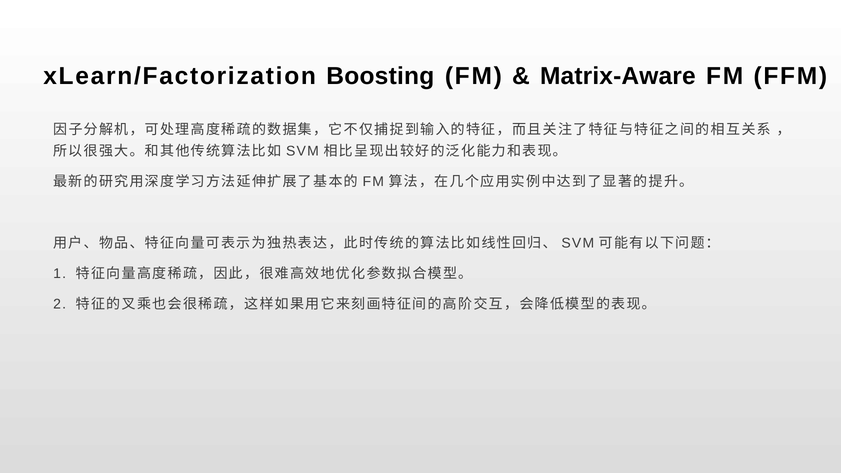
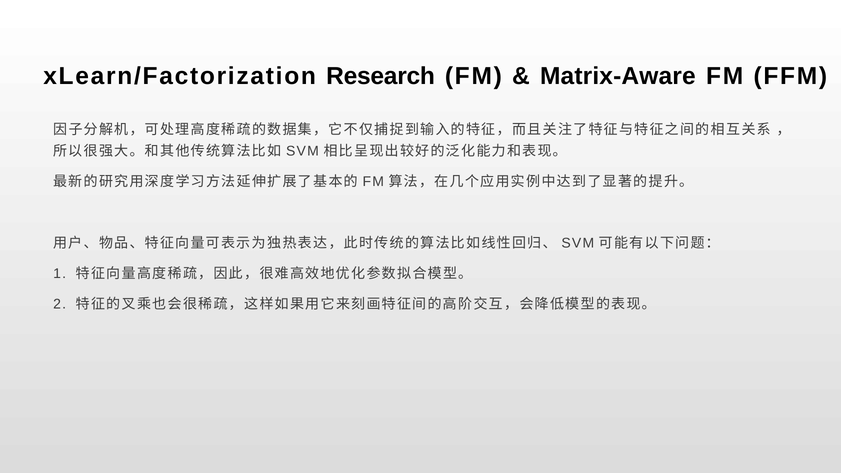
Boosting: Boosting -> Research
